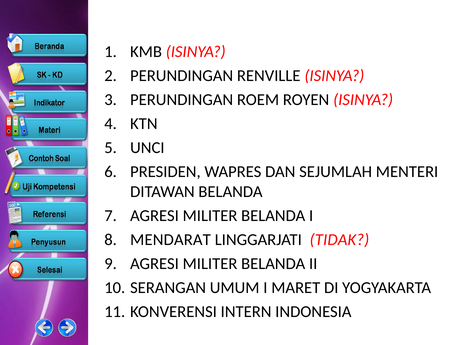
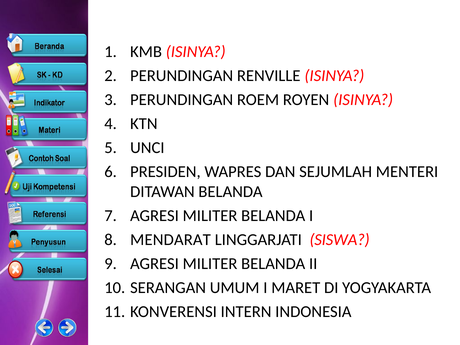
TIDAK: TIDAK -> SISWA
